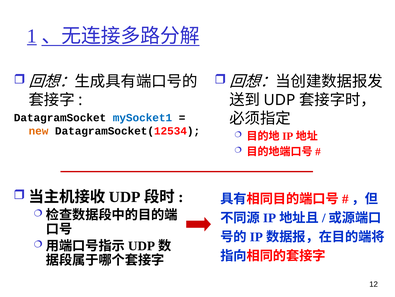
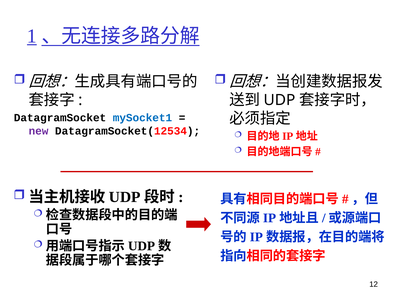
new colour: orange -> purple
